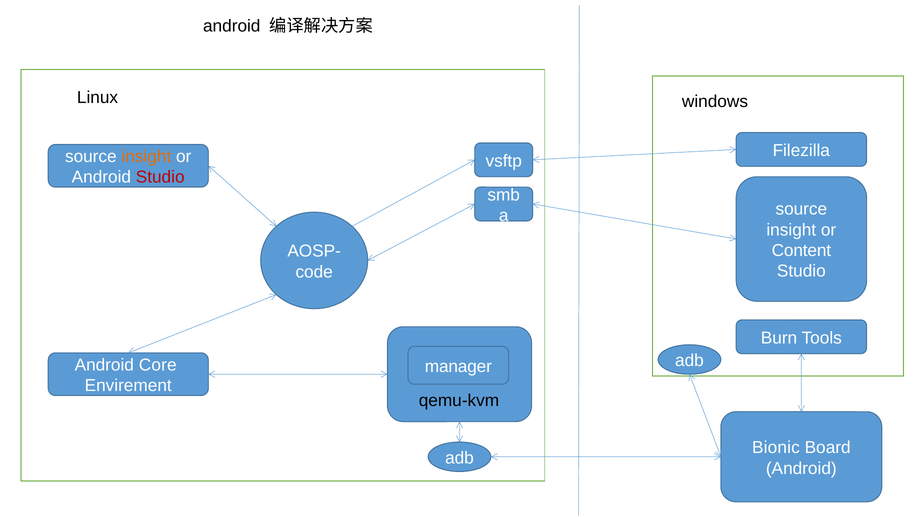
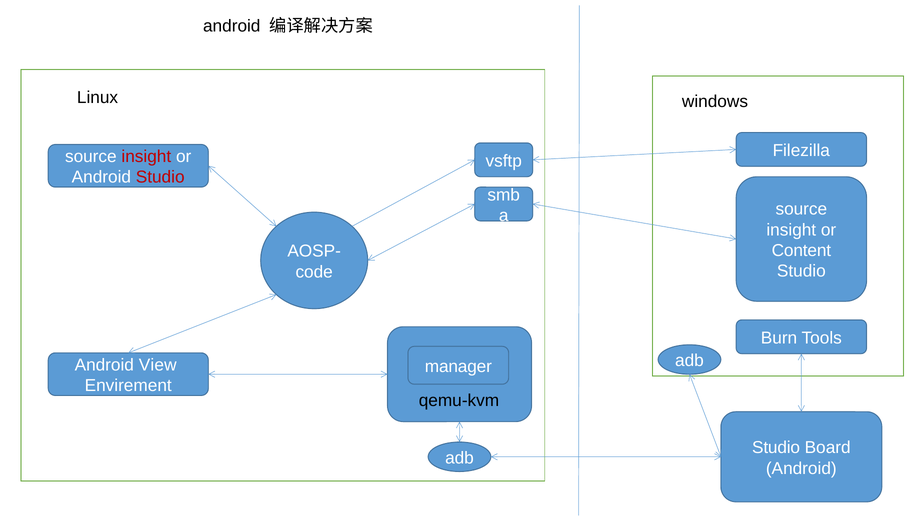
insight at (146, 157) colour: orange -> red
Core: Core -> View
Bionic at (776, 448): Bionic -> Studio
